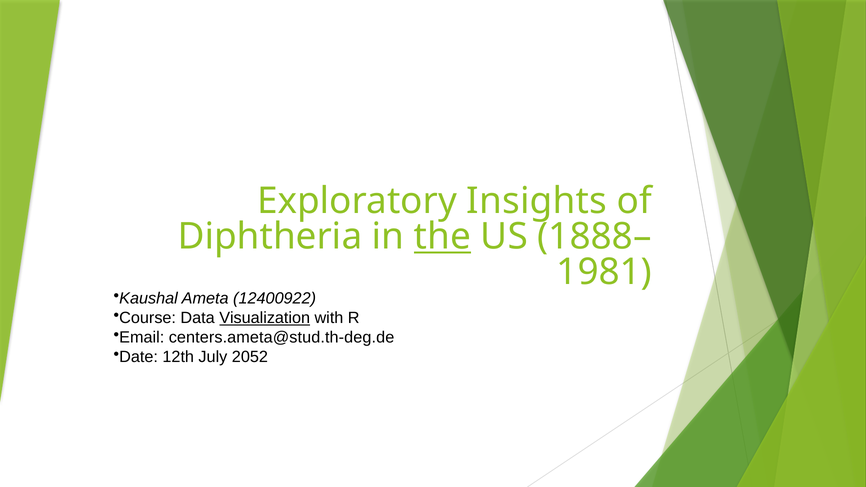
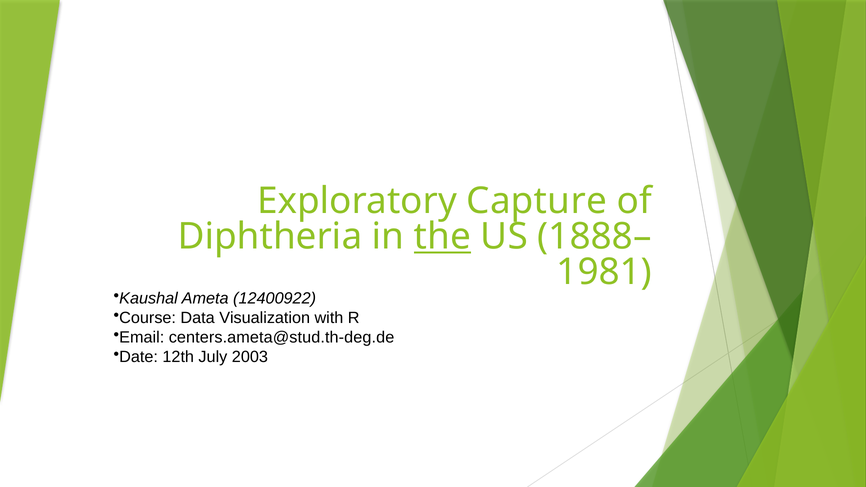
Insights: Insights -> Capture
Visualization underline: present -> none
2052: 2052 -> 2003
